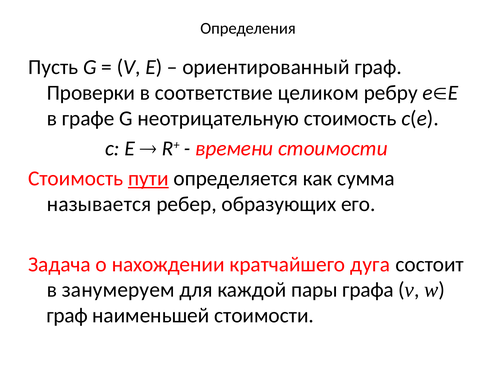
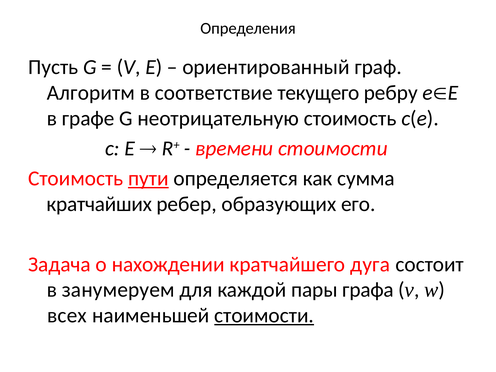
Проверки: Проверки -> Алгоритм
целиком: целиком -> текущего
называется: называется -> кратчайших
граф at (67, 316): граф -> всех
стоимости at (264, 316) underline: none -> present
